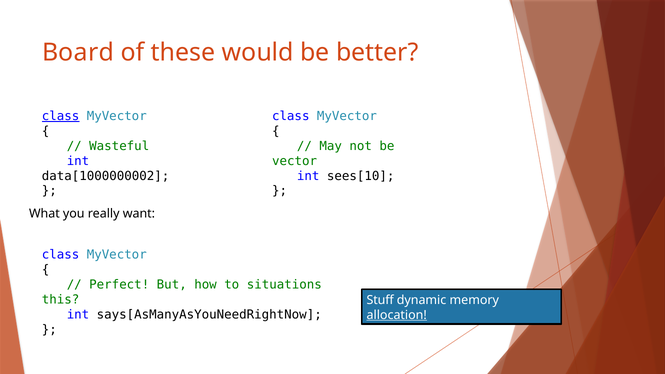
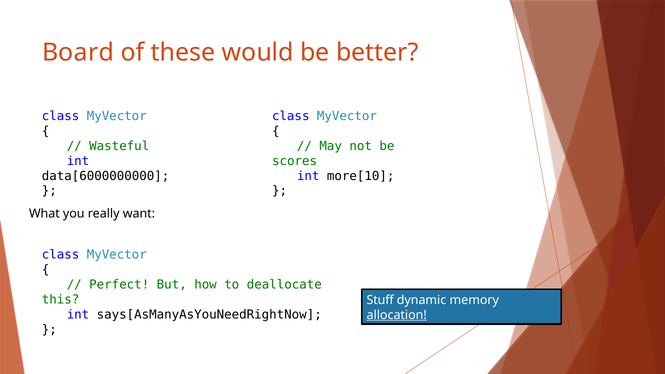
class at (61, 116) underline: present -> none
vector: vector -> scores
data[1000000002: data[1000000002 -> data[6000000000
sees[10: sees[10 -> more[10
situations: situations -> deallocate
